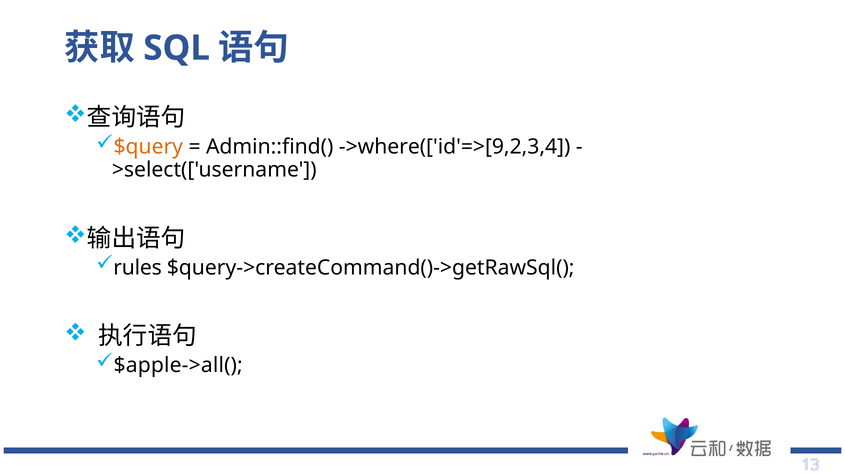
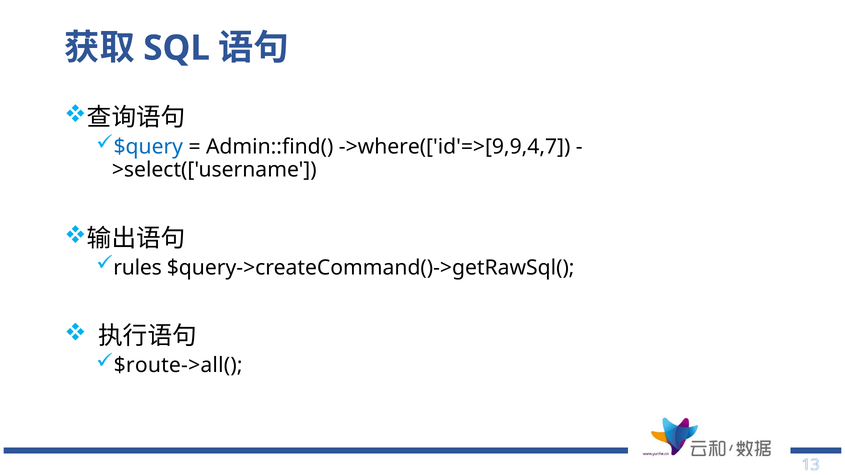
$query colour: orange -> blue
->where(['id'=>[9,2,3,4: ->where(['id'=>[9,2,3,4 -> ->where(['id'=>[9,9,4,7
$apple->all(: $apple->all( -> $route->all(
